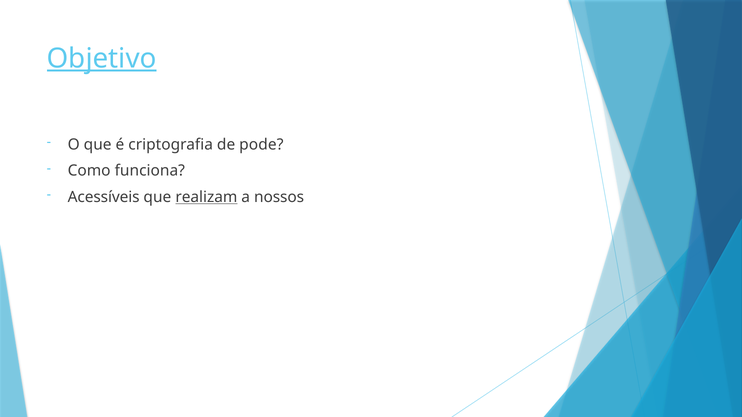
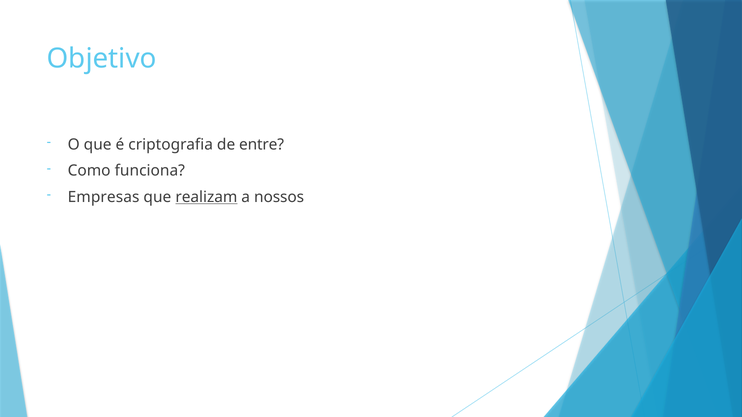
Objetivo underline: present -> none
pode: pode -> entre
Acessíveis: Acessíveis -> Empresas
